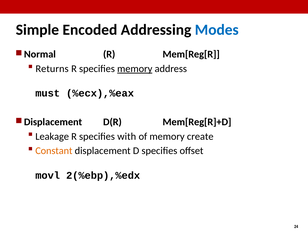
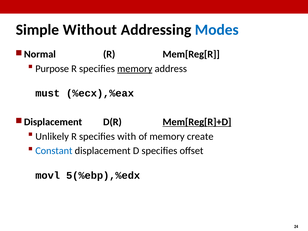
Encoded: Encoded -> Without
Returns: Returns -> Purpose
Mem[Reg[R]+D underline: none -> present
Leakage: Leakage -> Unlikely
Constant colour: orange -> blue
2(%ebp),%edx: 2(%ebp),%edx -> 5(%ebp),%edx
